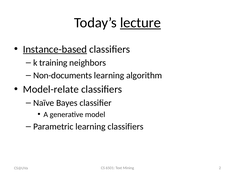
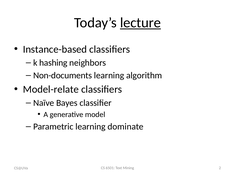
Instance-based underline: present -> none
training: training -> hashing
learning classifiers: classifiers -> dominate
